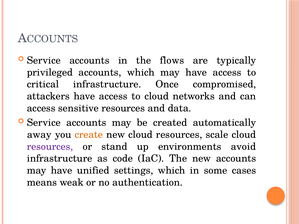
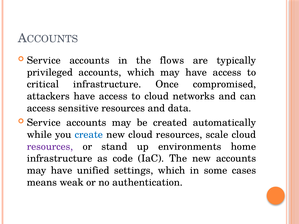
away: away -> while
create colour: orange -> blue
avoid: avoid -> home
